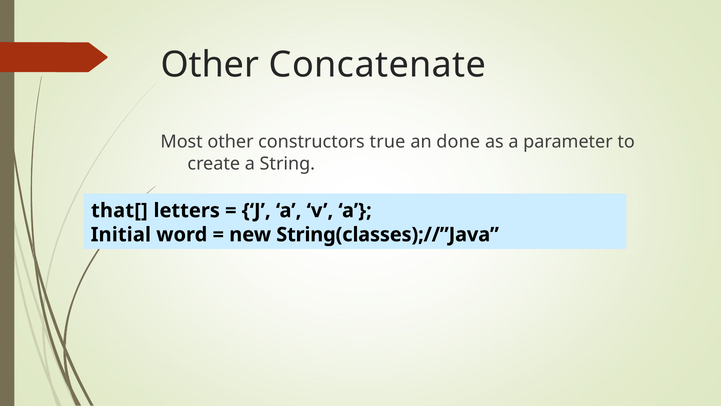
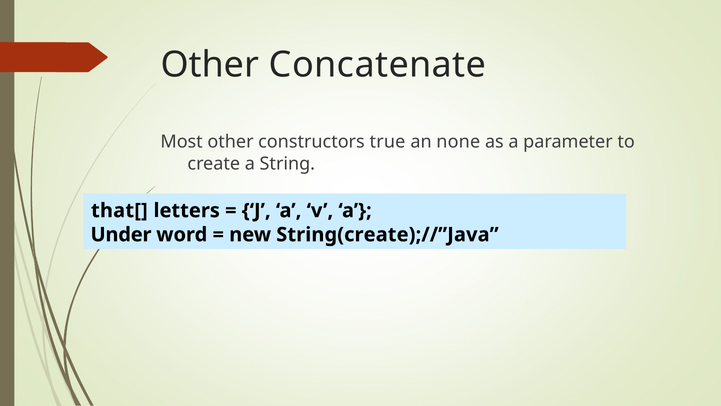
done: done -> none
Initial: Initial -> Under
String(classes);//”Java: String(classes);//”Java -> String(create);//”Java
